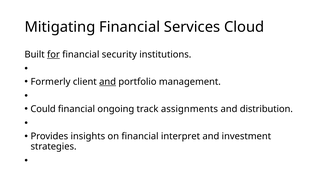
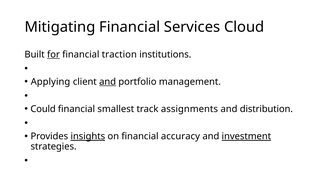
security: security -> traction
Formerly: Formerly -> Applying
ongoing: ongoing -> smallest
insights underline: none -> present
interpret: interpret -> accuracy
investment underline: none -> present
